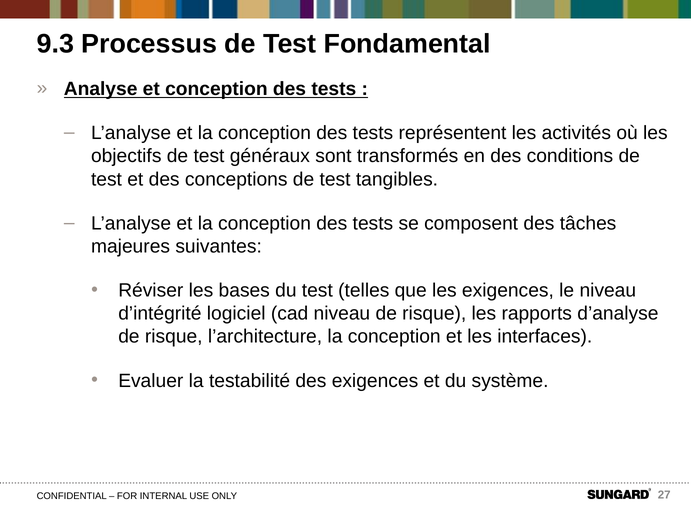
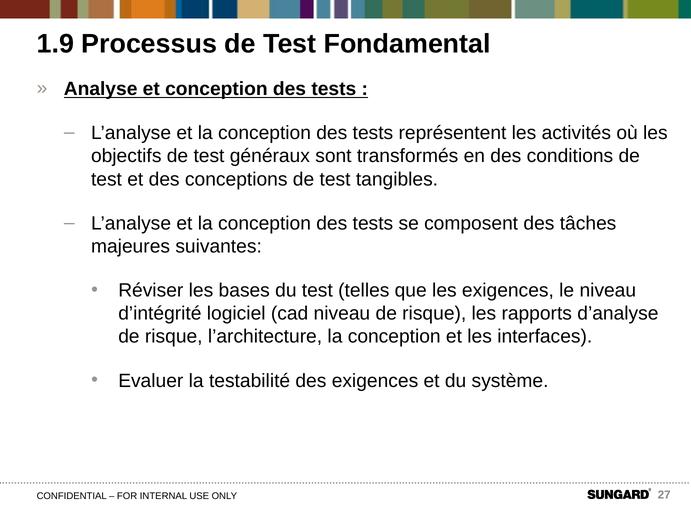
9.3: 9.3 -> 1.9
